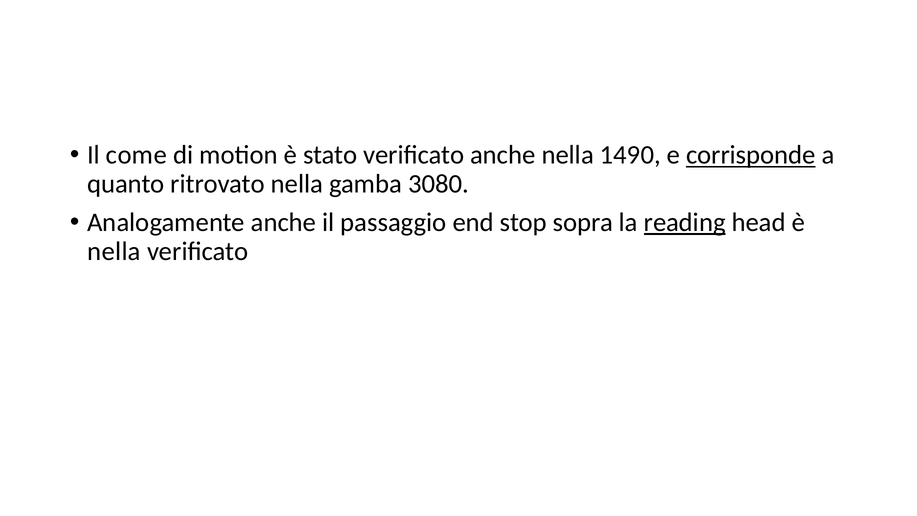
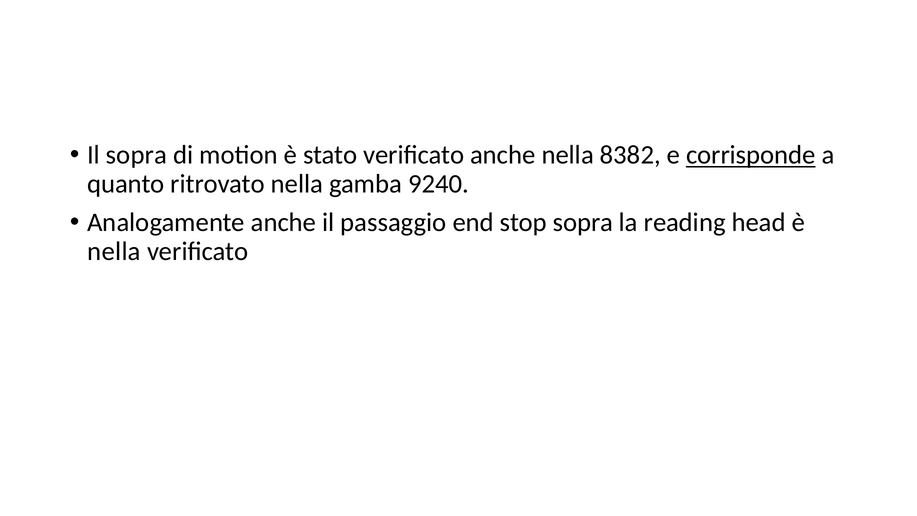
Il come: come -> sopra
1490: 1490 -> 8382
3080: 3080 -> 9240
reading underline: present -> none
